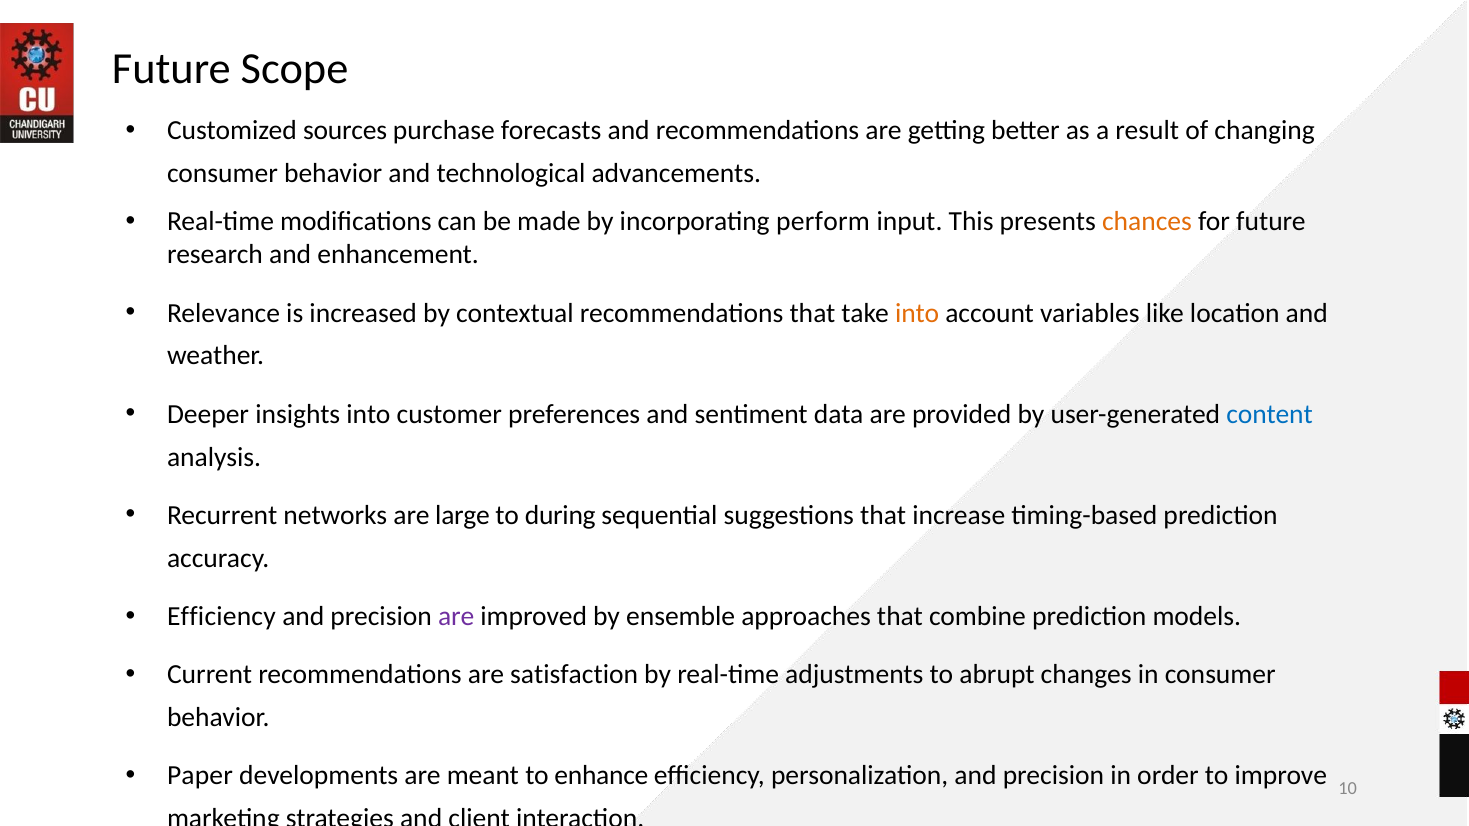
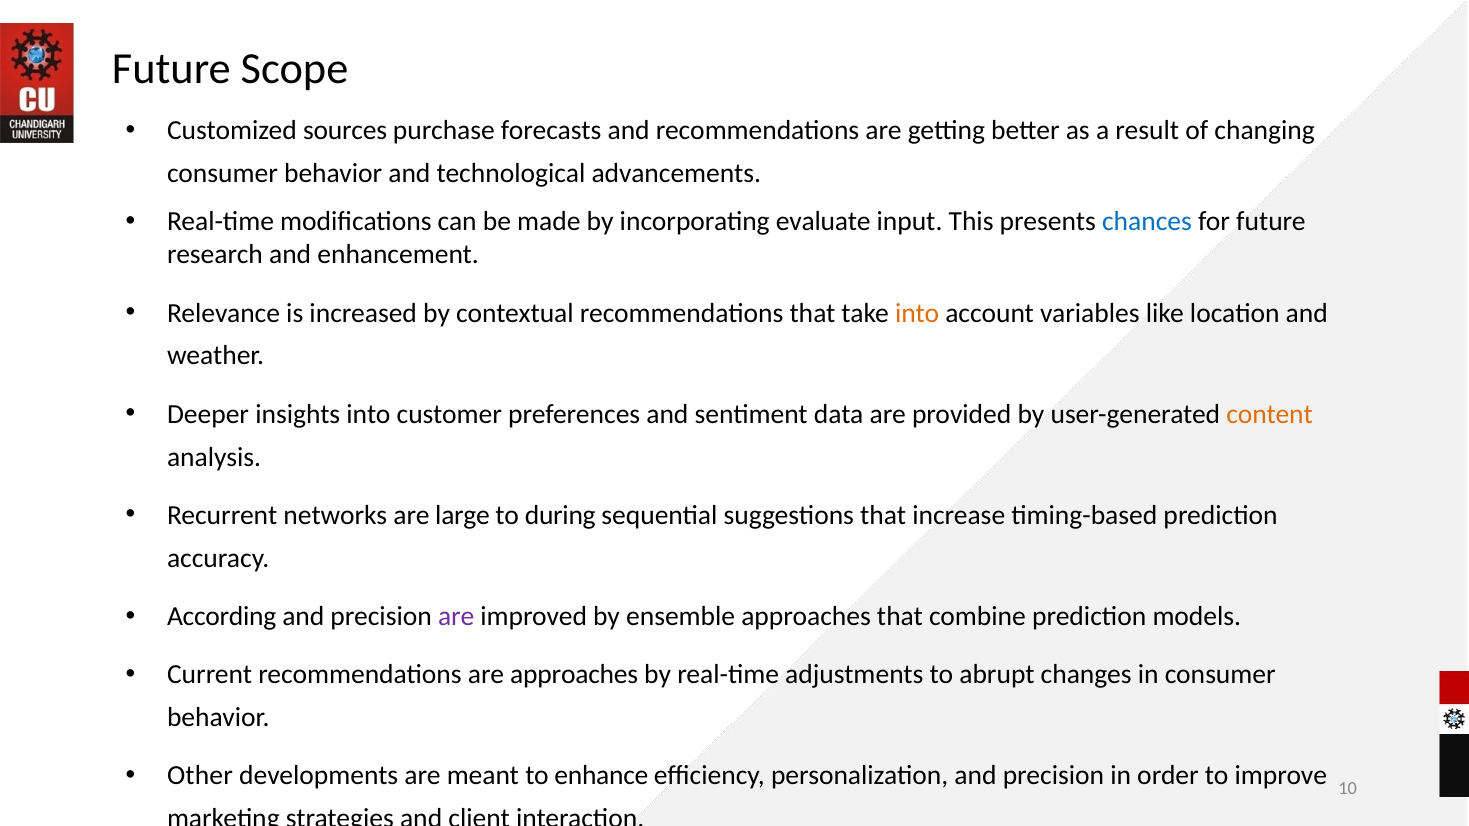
perform: perform -> evaluate
chances colour: orange -> blue
content colour: blue -> orange
Efficiency at (221, 617): Efficiency -> According
are satisfaction: satisfaction -> approaches
Paper: Paper -> Other
